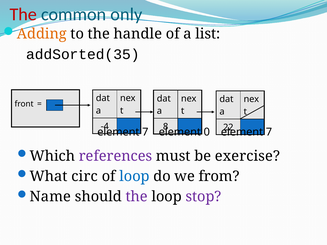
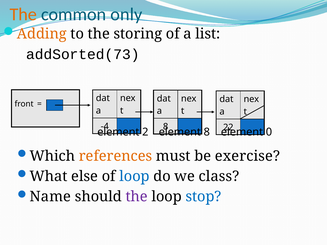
The at (23, 14) colour: red -> orange
handle: handle -> storing
addSorted(35: addSorted(35 -> addSorted(73
7 at (145, 132): 7 -> 2
0 at (207, 132): 0 -> 8
7 at (269, 132): 7 -> 0
references colour: purple -> orange
circ: circ -> else
from: from -> class
stop colour: purple -> blue
